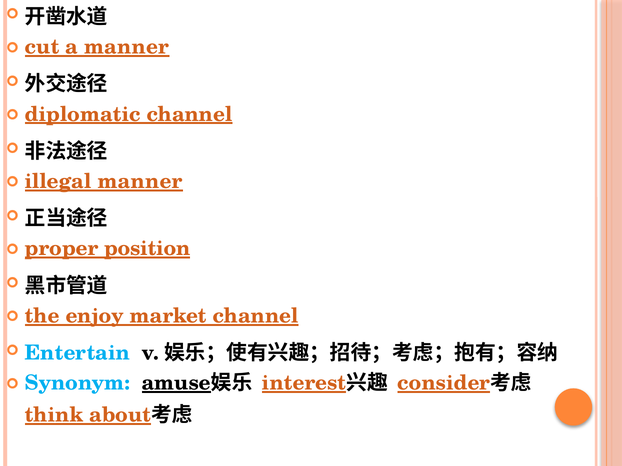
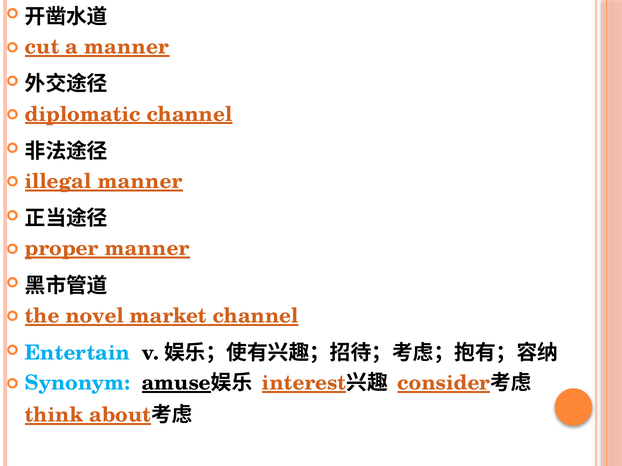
proper position: position -> manner
enjoy: enjoy -> novel
